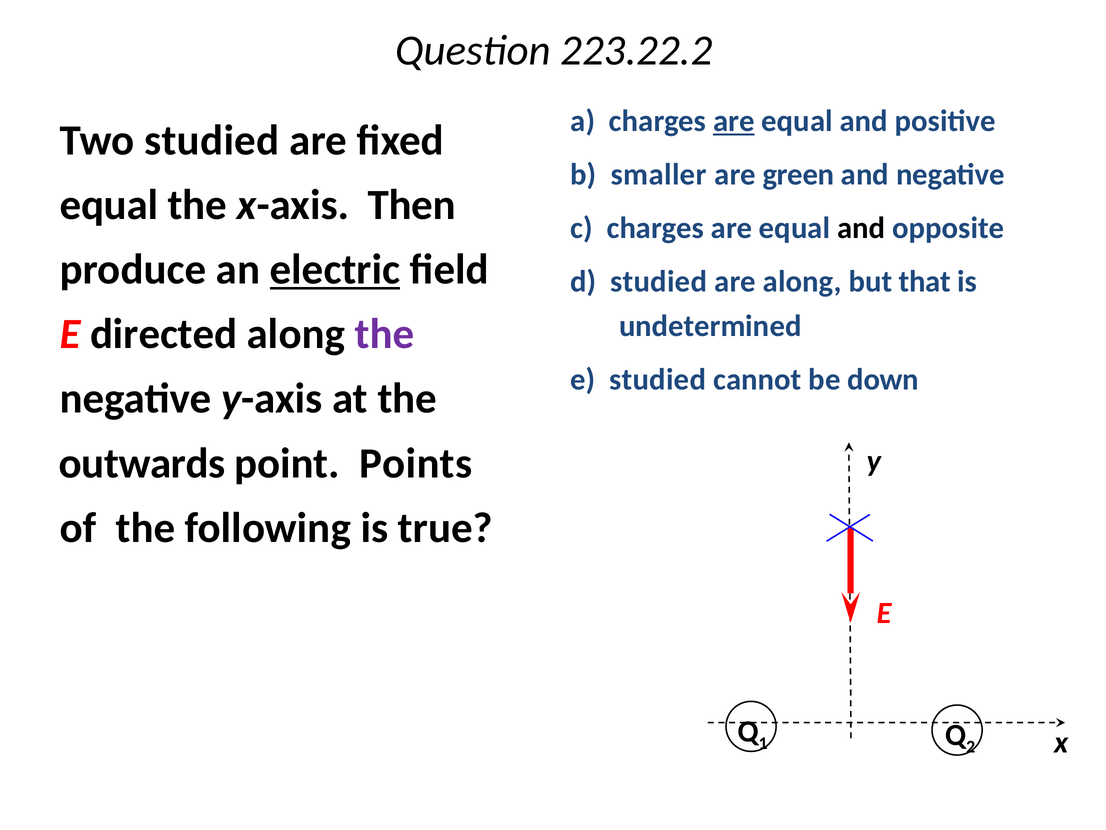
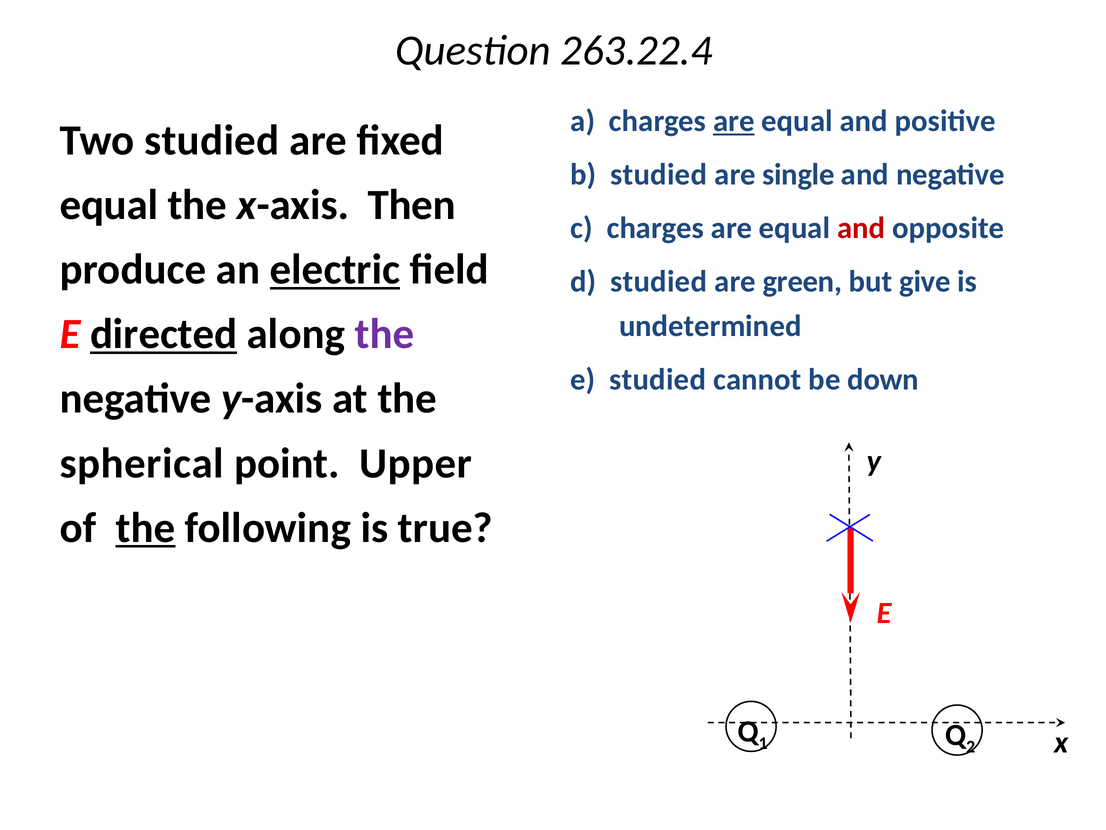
223.22.2: 223.22.2 -> 263.22.4
b smaller: smaller -> studied
green: green -> single
and at (861, 228) colour: black -> red
are along: along -> green
that: that -> give
directed underline: none -> present
outwards: outwards -> spherical
Points: Points -> Upper
the at (145, 528) underline: none -> present
